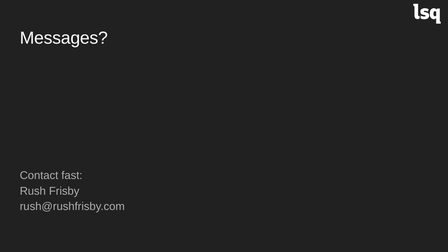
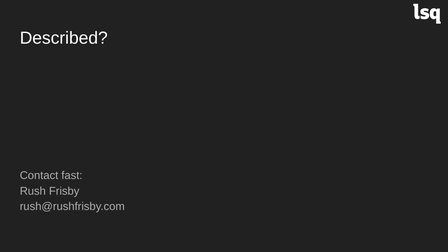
Messages: Messages -> Described
